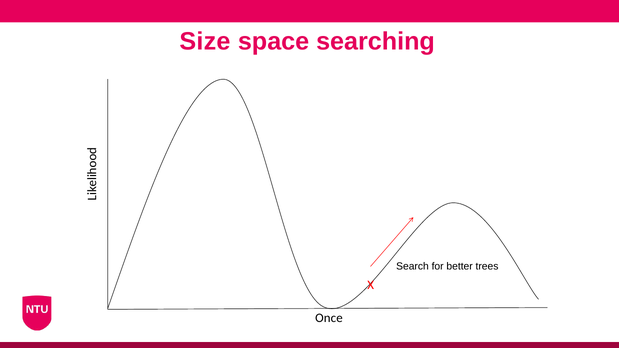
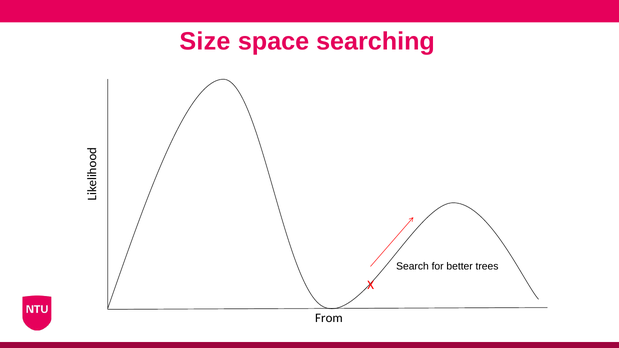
Once: Once -> From
